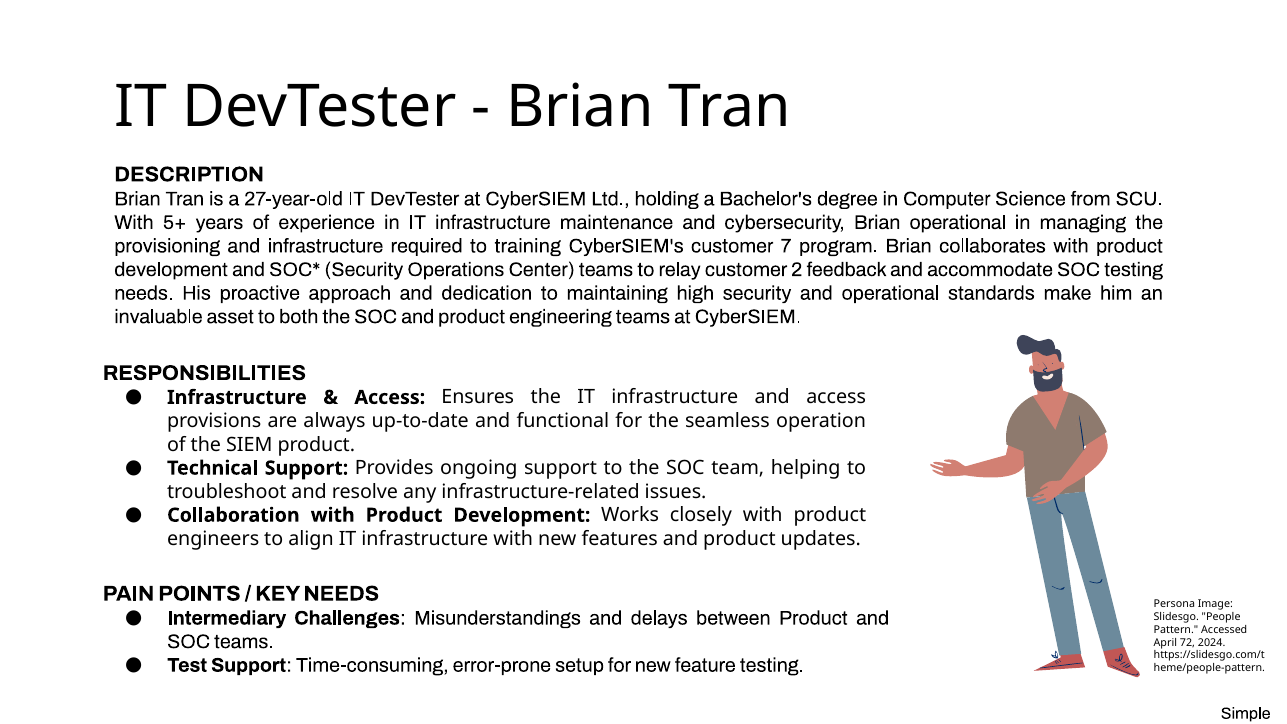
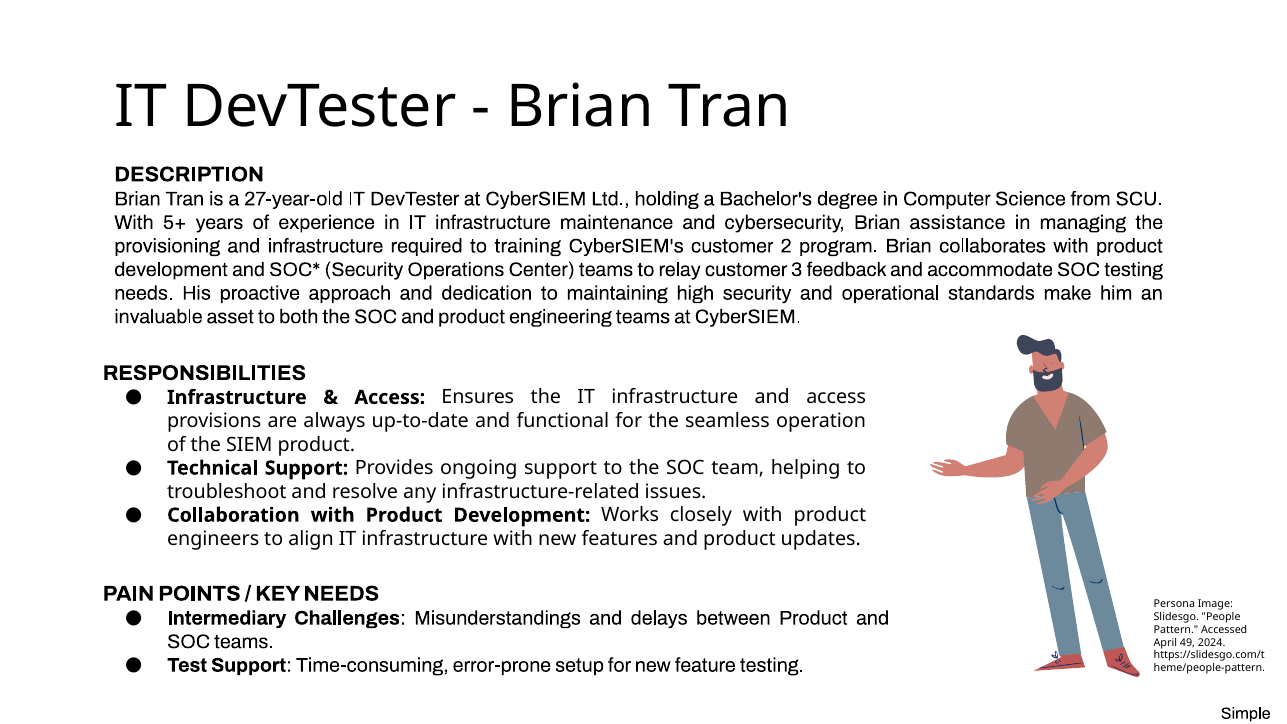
Brian operational: operational -> assistance
7: 7 -> 2
2: 2 -> 3
72: 72 -> 49
